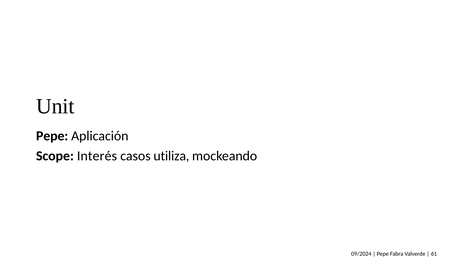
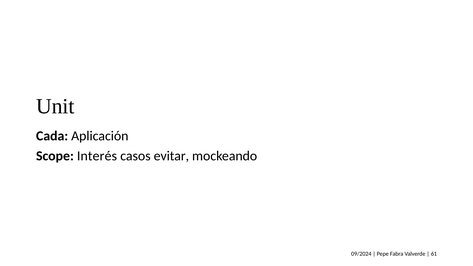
Pepe at (52, 136): Pepe -> Cada
utiliza: utiliza -> evitar
